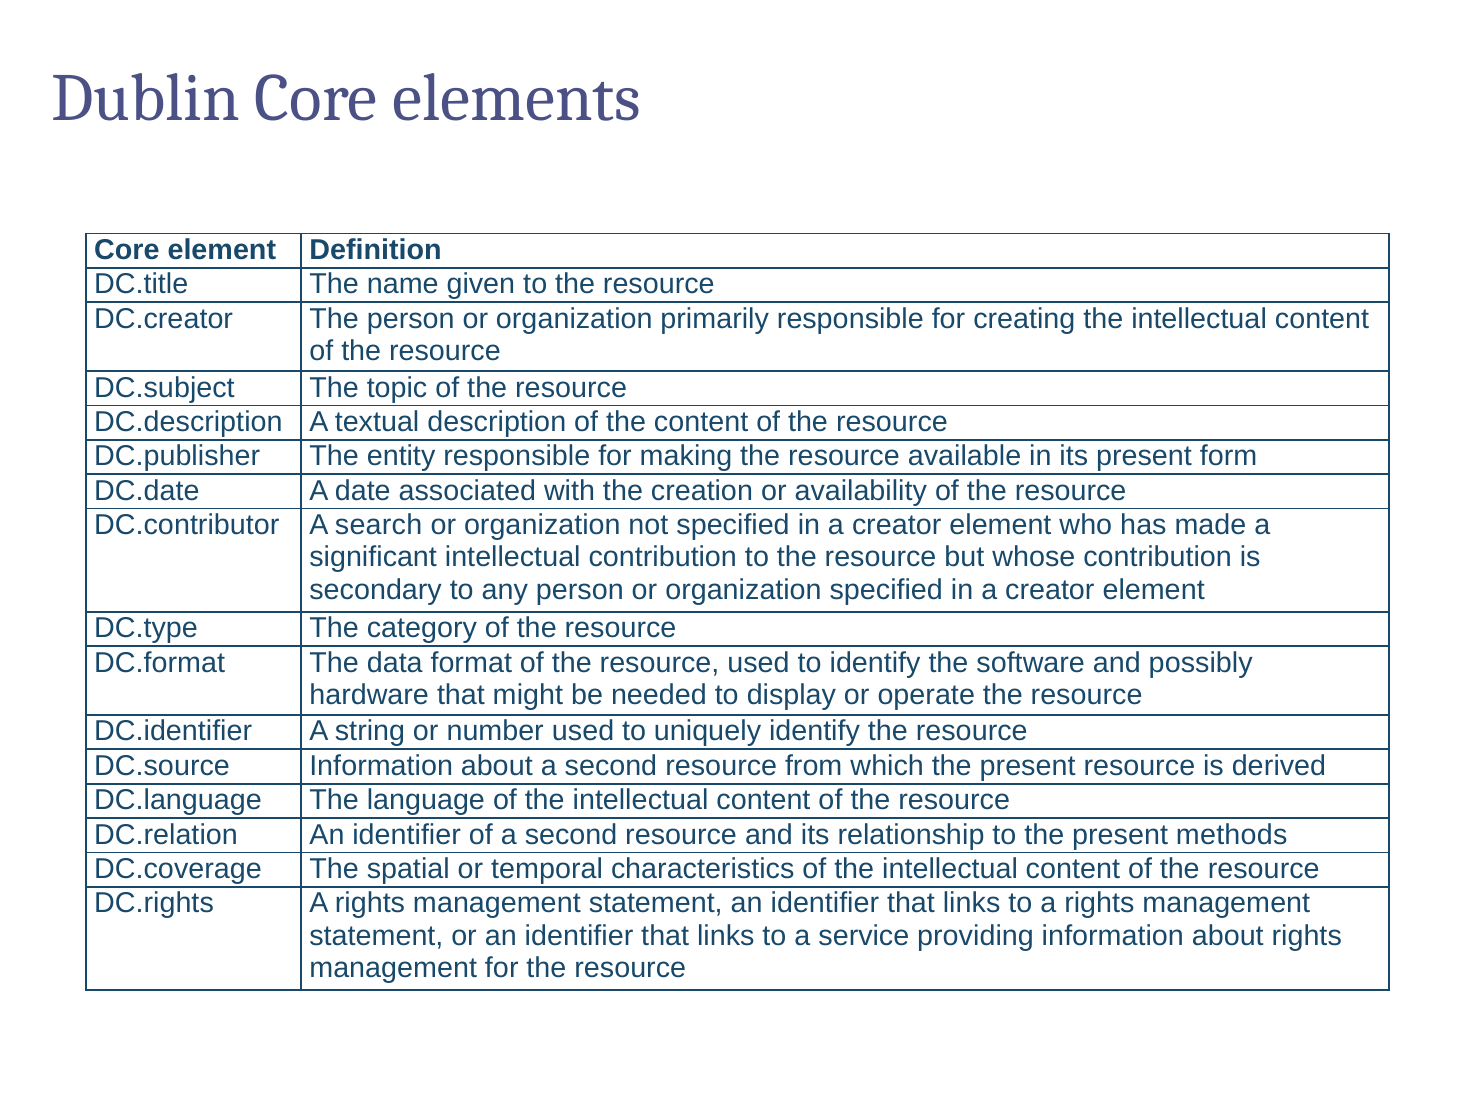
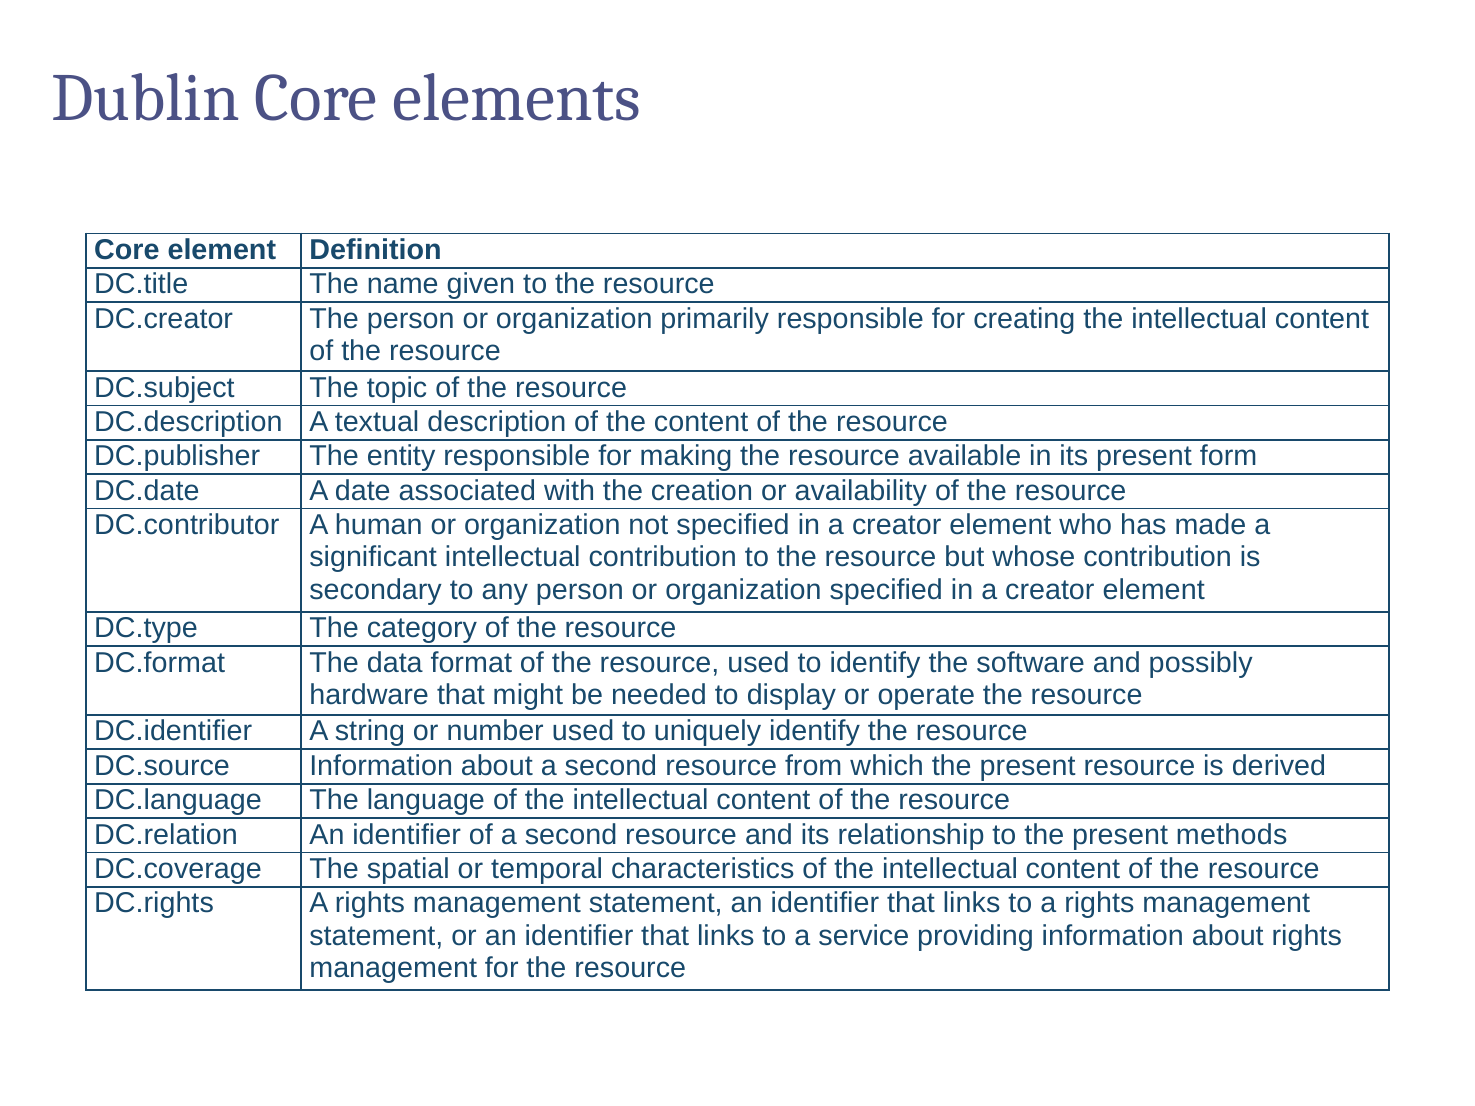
search: search -> human
